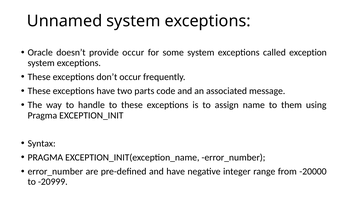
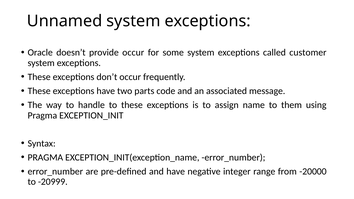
exception: exception -> customer
